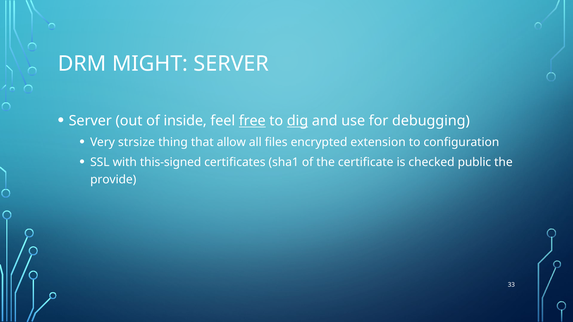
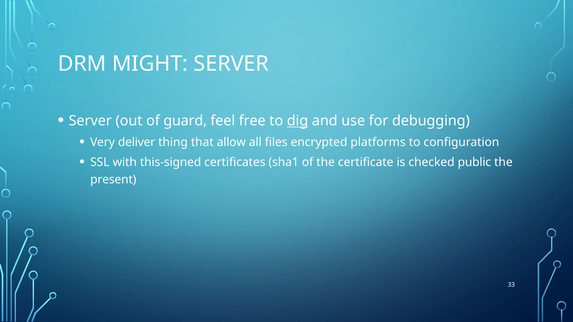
inside: inside -> guard
free underline: present -> none
strsize: strsize -> deliver
extension: extension -> platforms
provide: provide -> present
